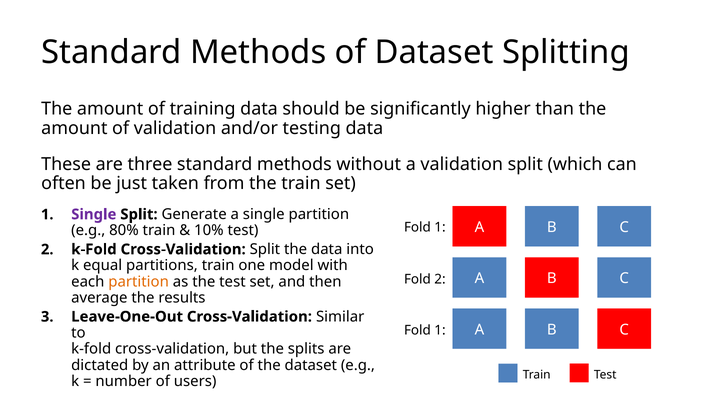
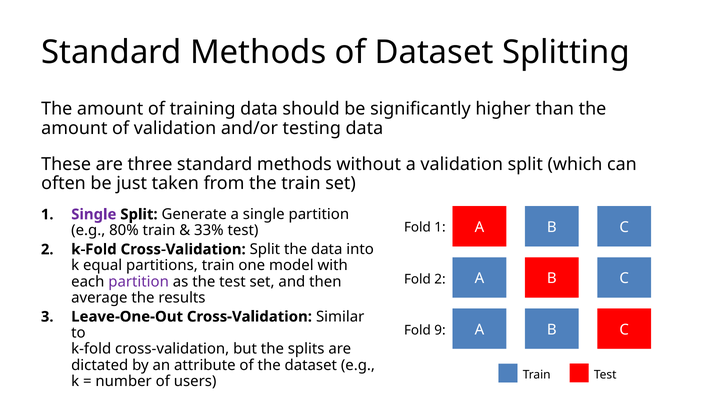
10%: 10% -> 33%
partition at (139, 281) colour: orange -> purple
1 at (440, 330): 1 -> 9
